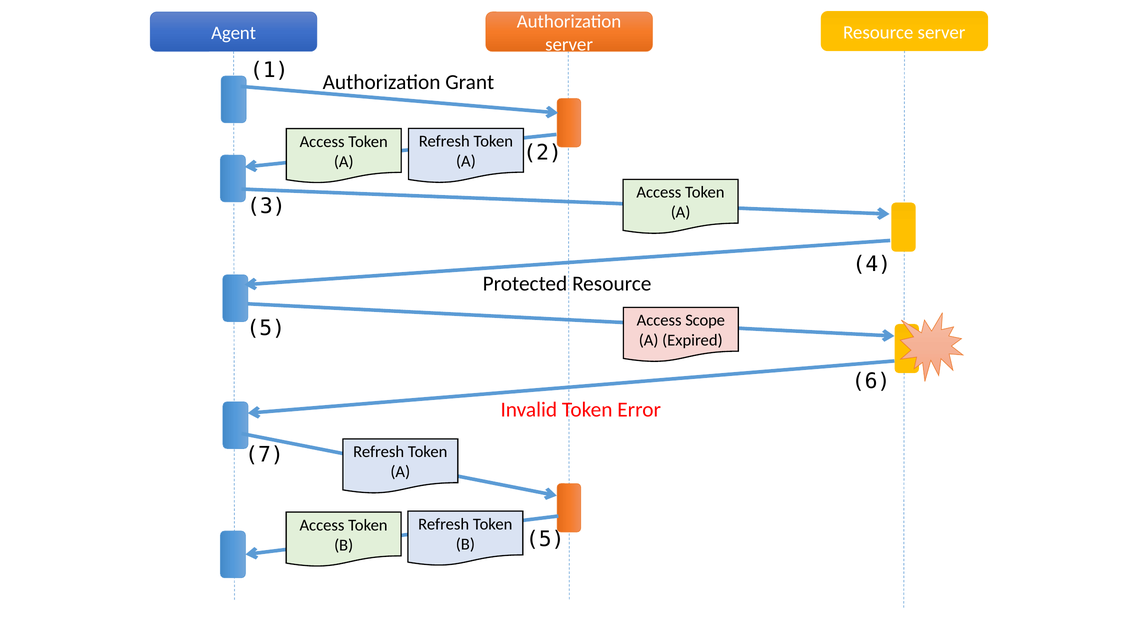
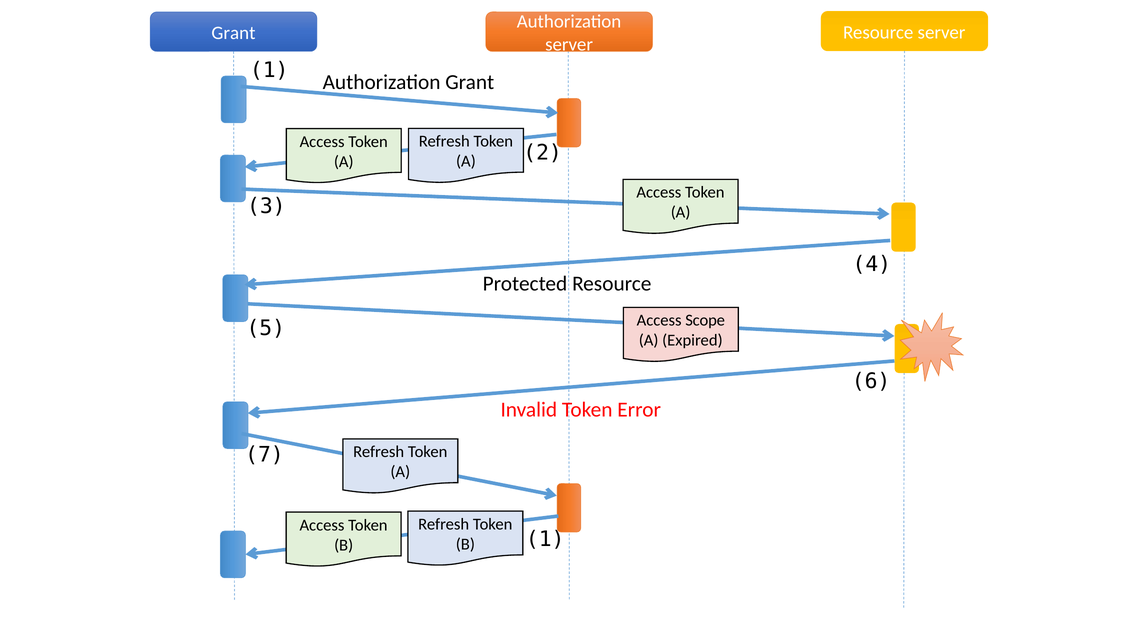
Agent at (234, 33): Agent -> Grant
B 5: 5 -> 1
